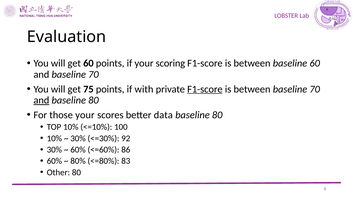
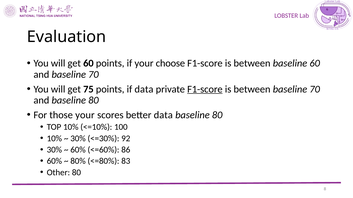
scoring: scoring -> choose
if with: with -> data
and at (41, 100) underline: present -> none
